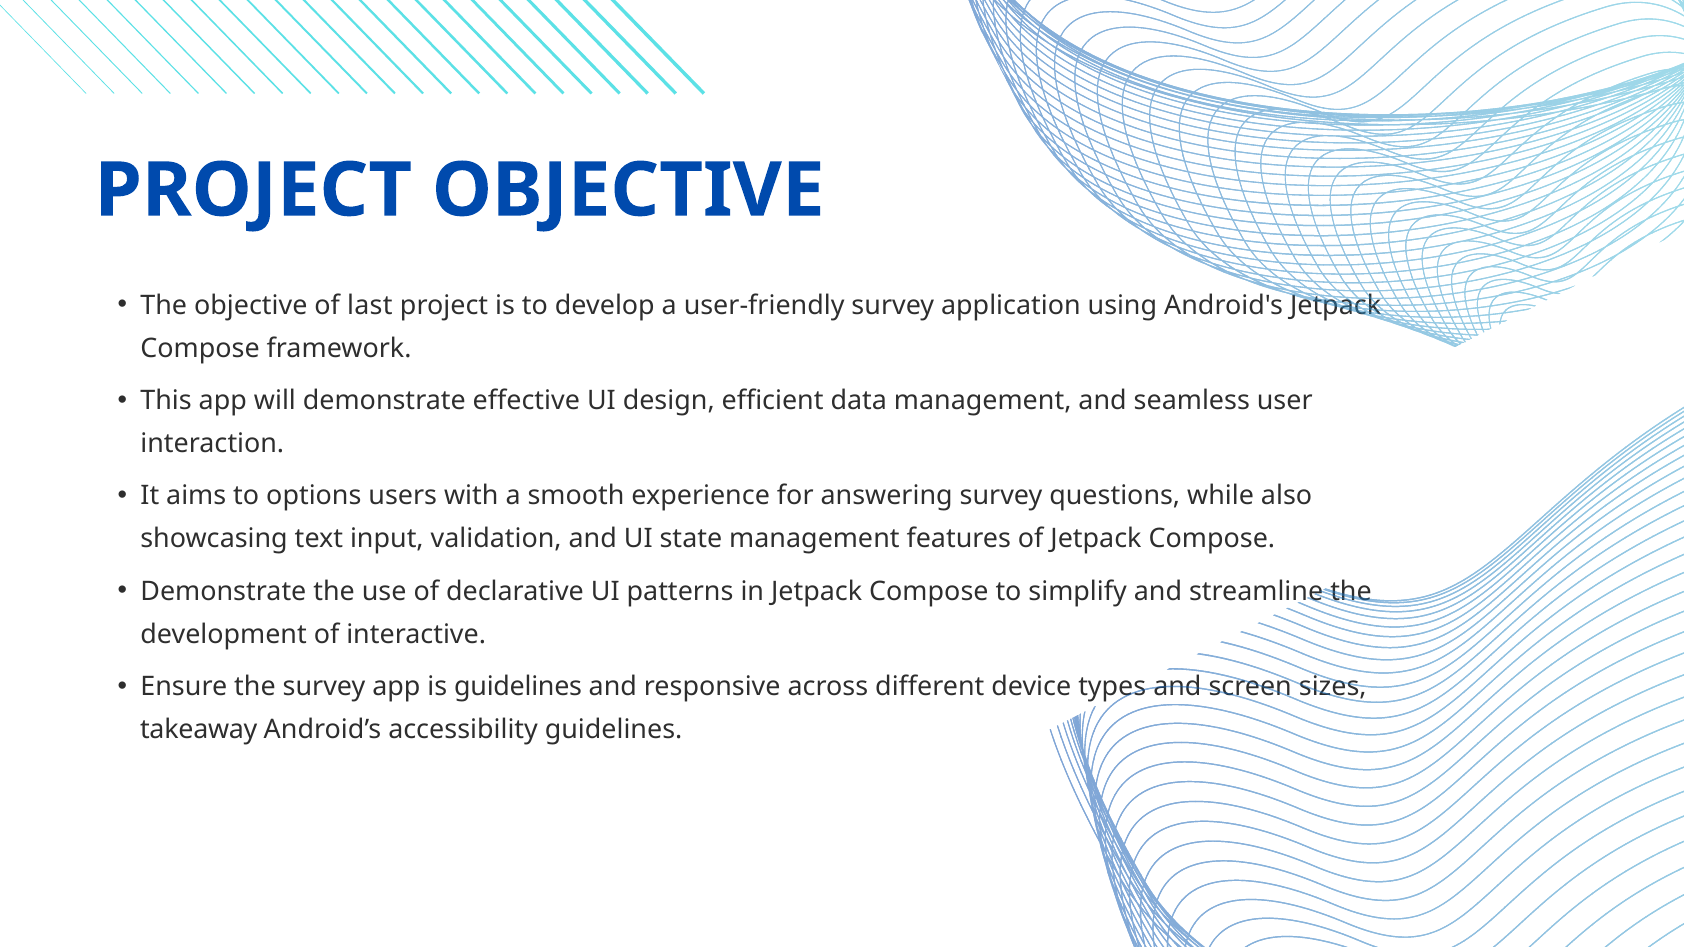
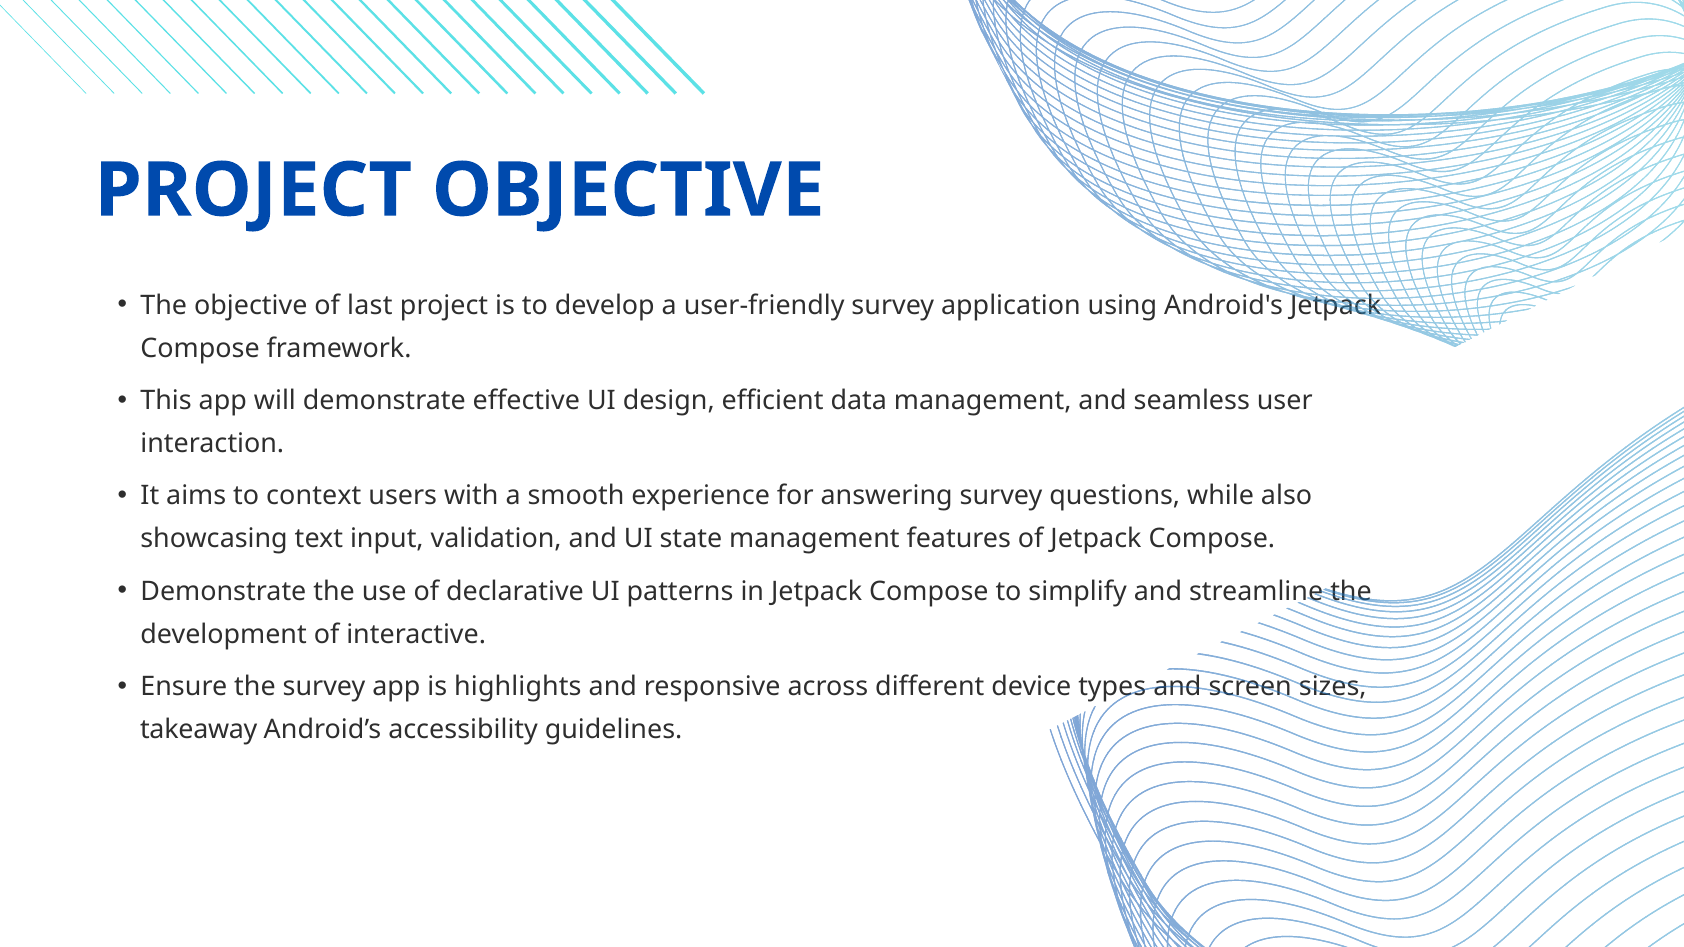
options: options -> context
is guidelines: guidelines -> highlights
